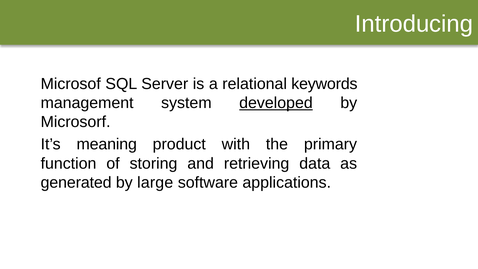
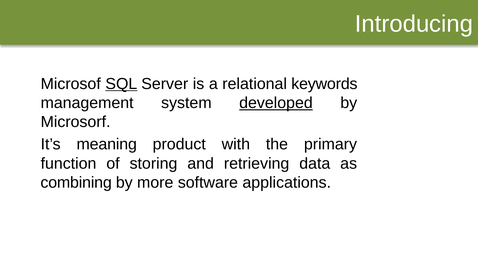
SQL underline: none -> present
generated: generated -> combining
large: large -> more
